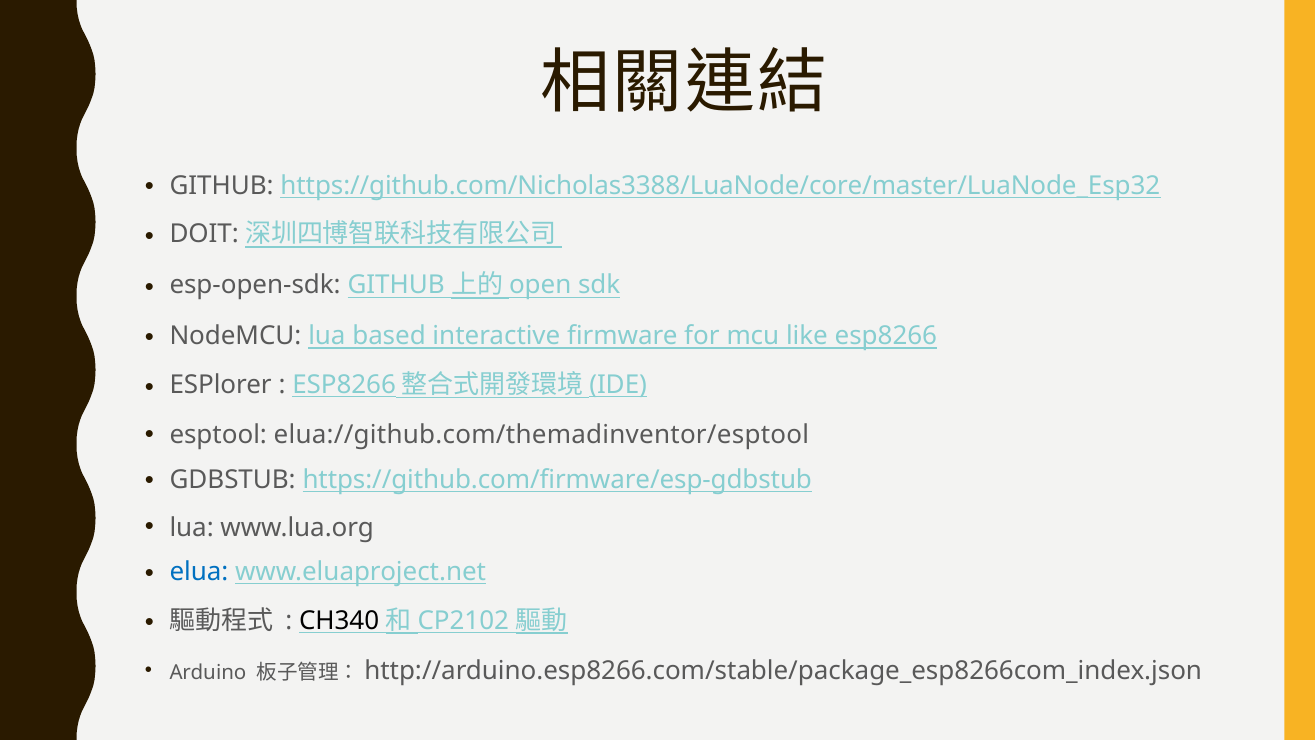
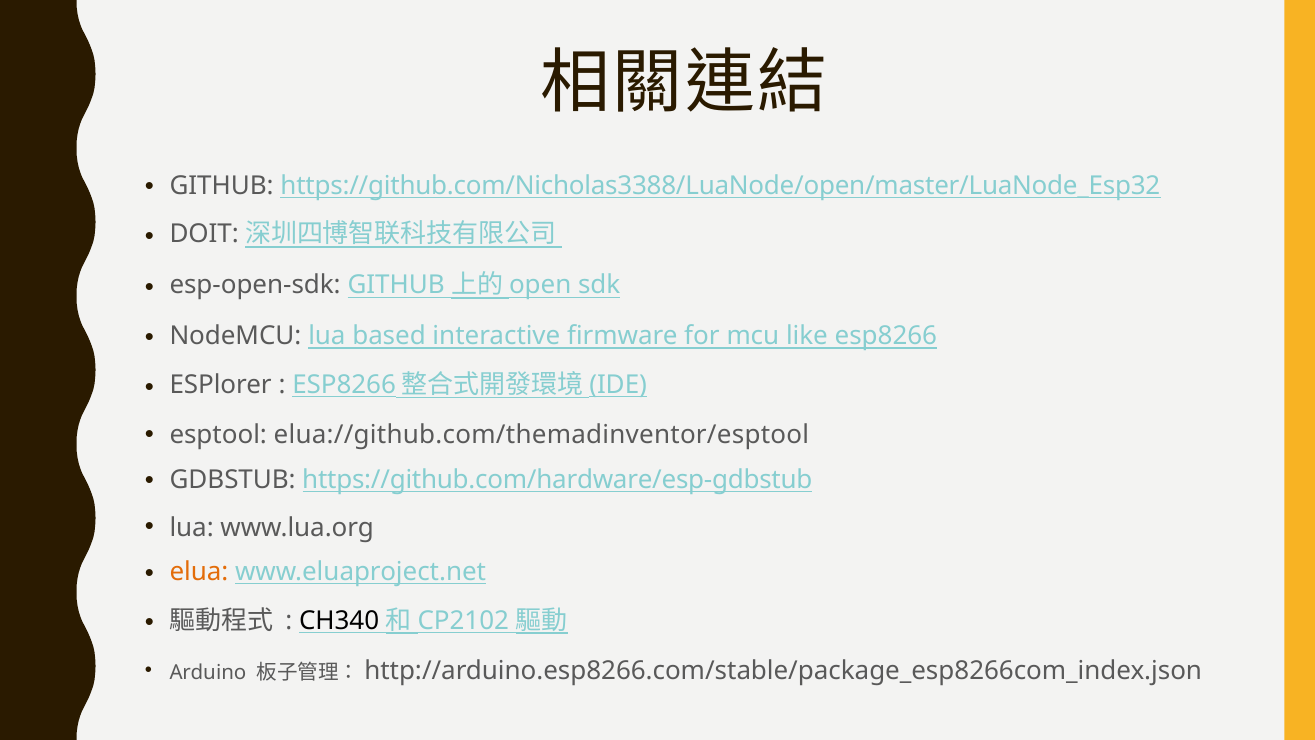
https://github.com/Nicholas3388/LuaNode/core/master/LuaNode_Esp32: https://github.com/Nicholas3388/LuaNode/core/master/LuaNode_Esp32 -> https://github.com/Nicholas3388/LuaNode/open/master/LuaNode_Esp32
https://github.com/firmware/esp-gdbstub: https://github.com/firmware/esp-gdbstub -> https://github.com/hardware/esp-gdbstub
elua colour: blue -> orange
